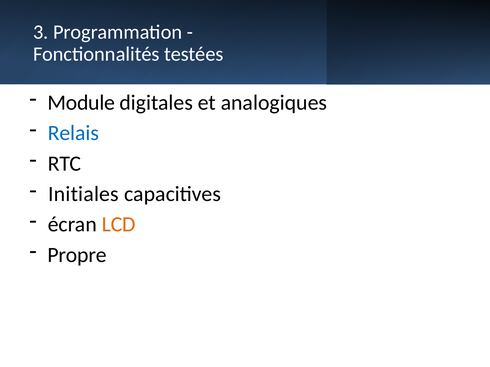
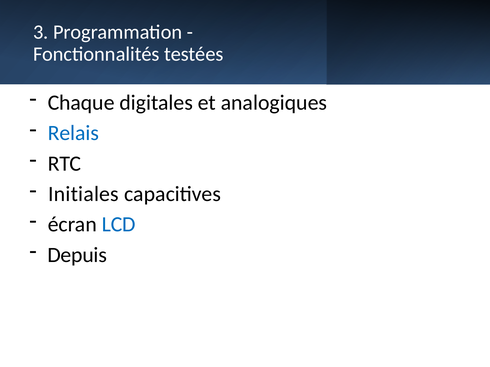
Module: Module -> Chaque
LCD colour: orange -> blue
Propre: Propre -> Depuis
